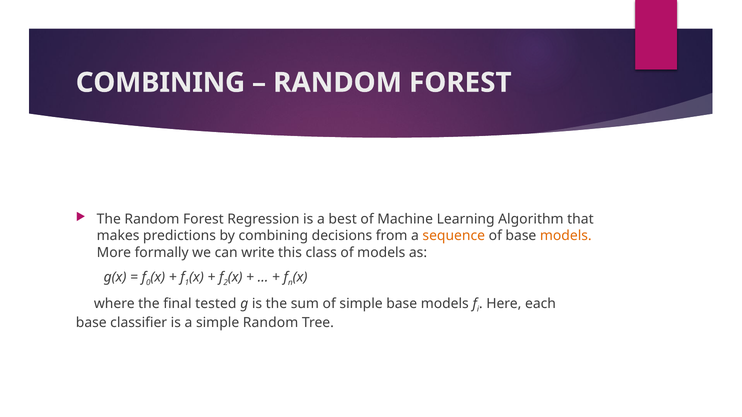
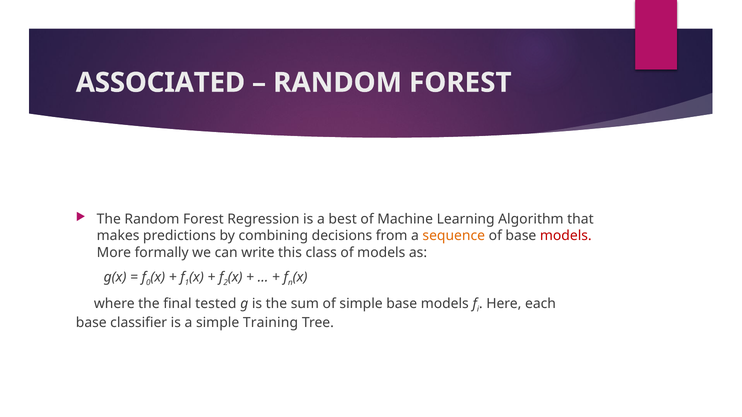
COMBINING at (160, 83): COMBINING -> ASSOCIATED
models at (566, 236) colour: orange -> red
simple Random: Random -> Training
